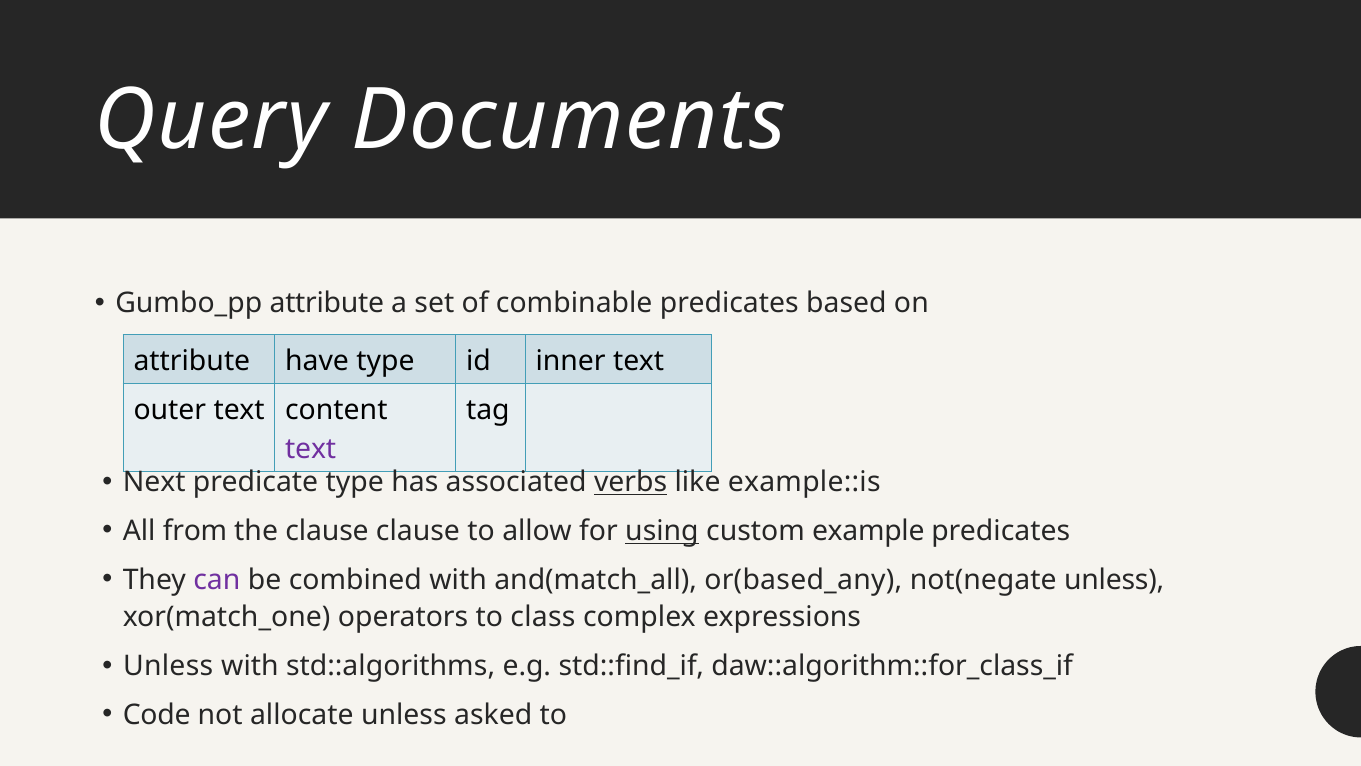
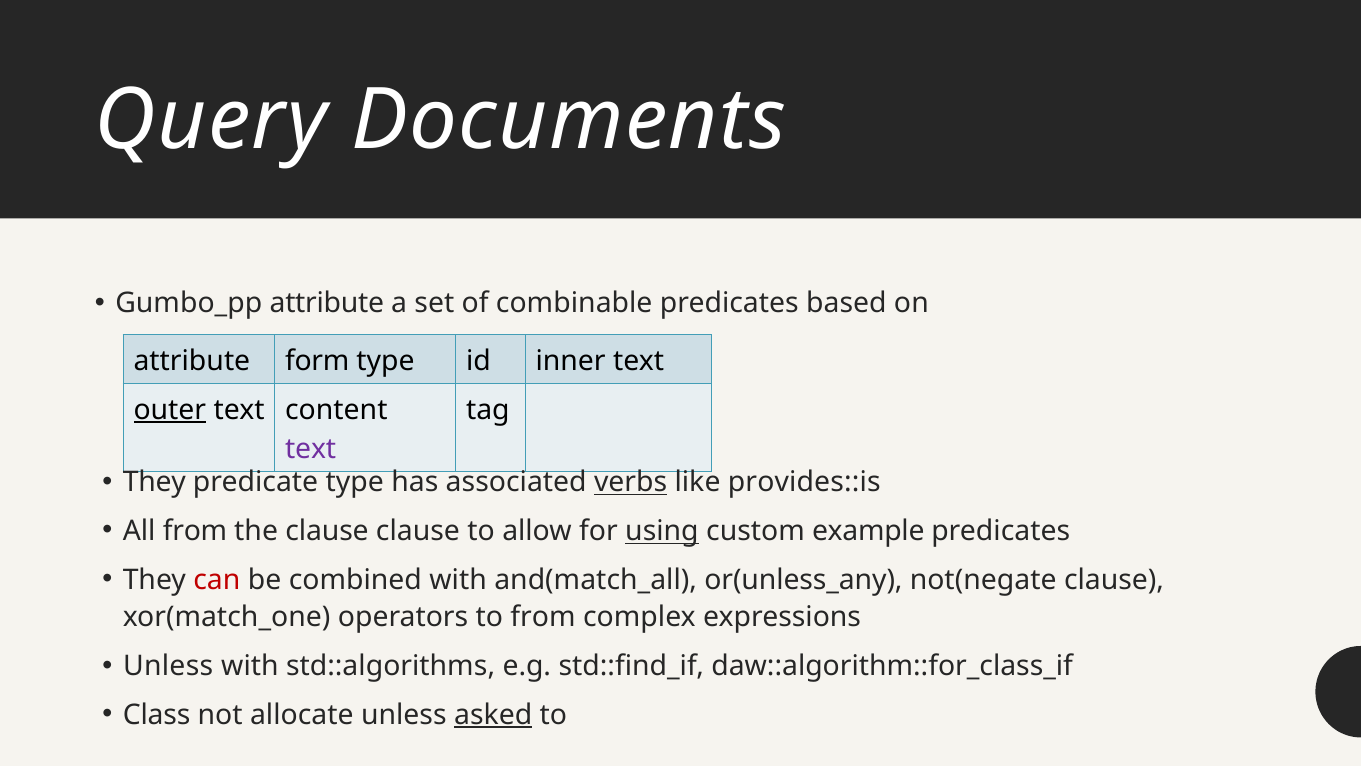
have: have -> form
outer underline: none -> present
Next at (154, 482): Next -> They
example::is: example::is -> provides::is
can colour: purple -> red
or(based_any: or(based_any -> or(unless_any
not(negate unless: unless -> clause
to class: class -> from
Code: Code -> Class
asked underline: none -> present
